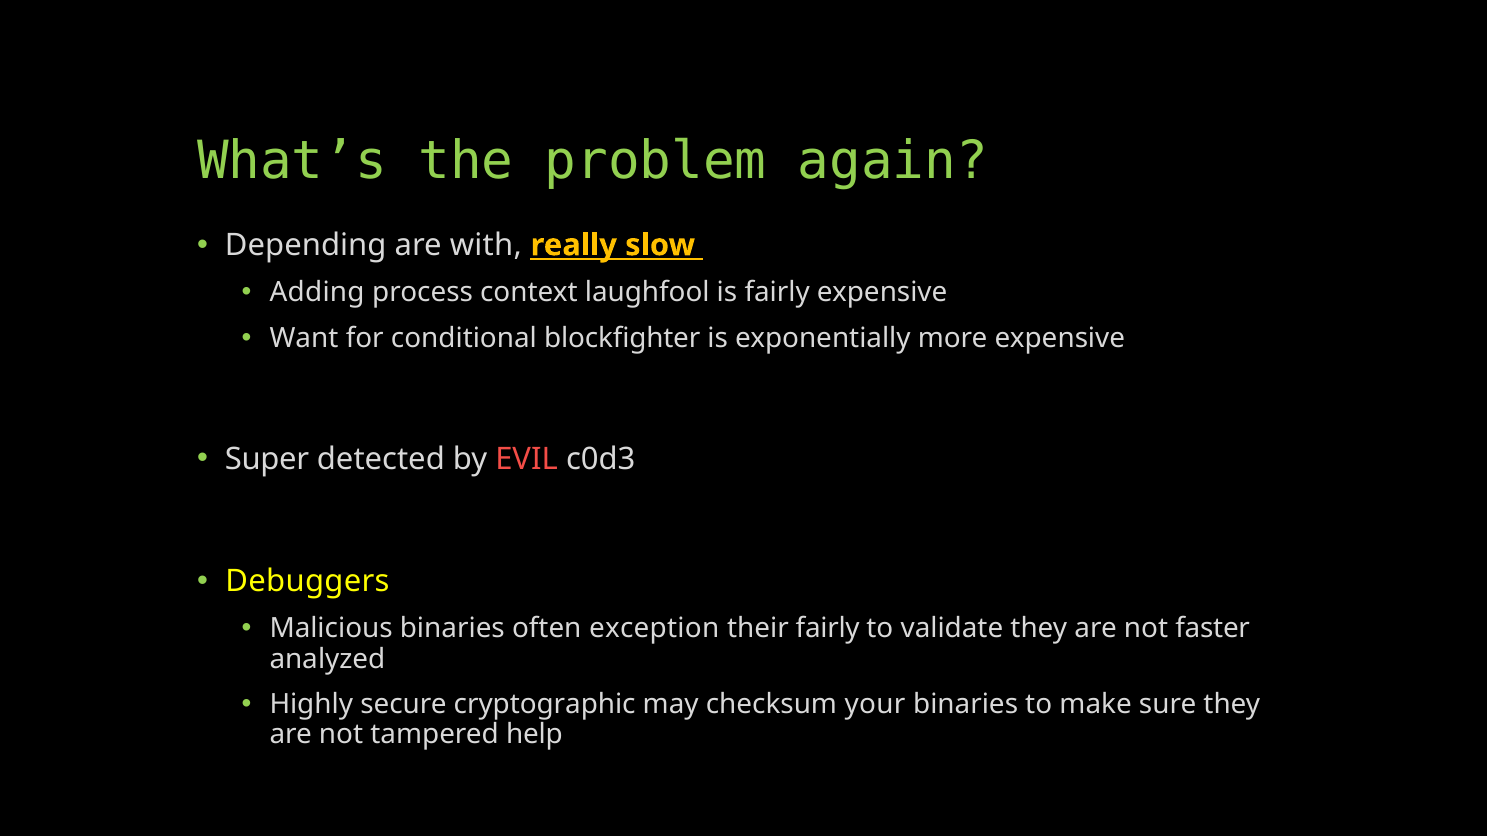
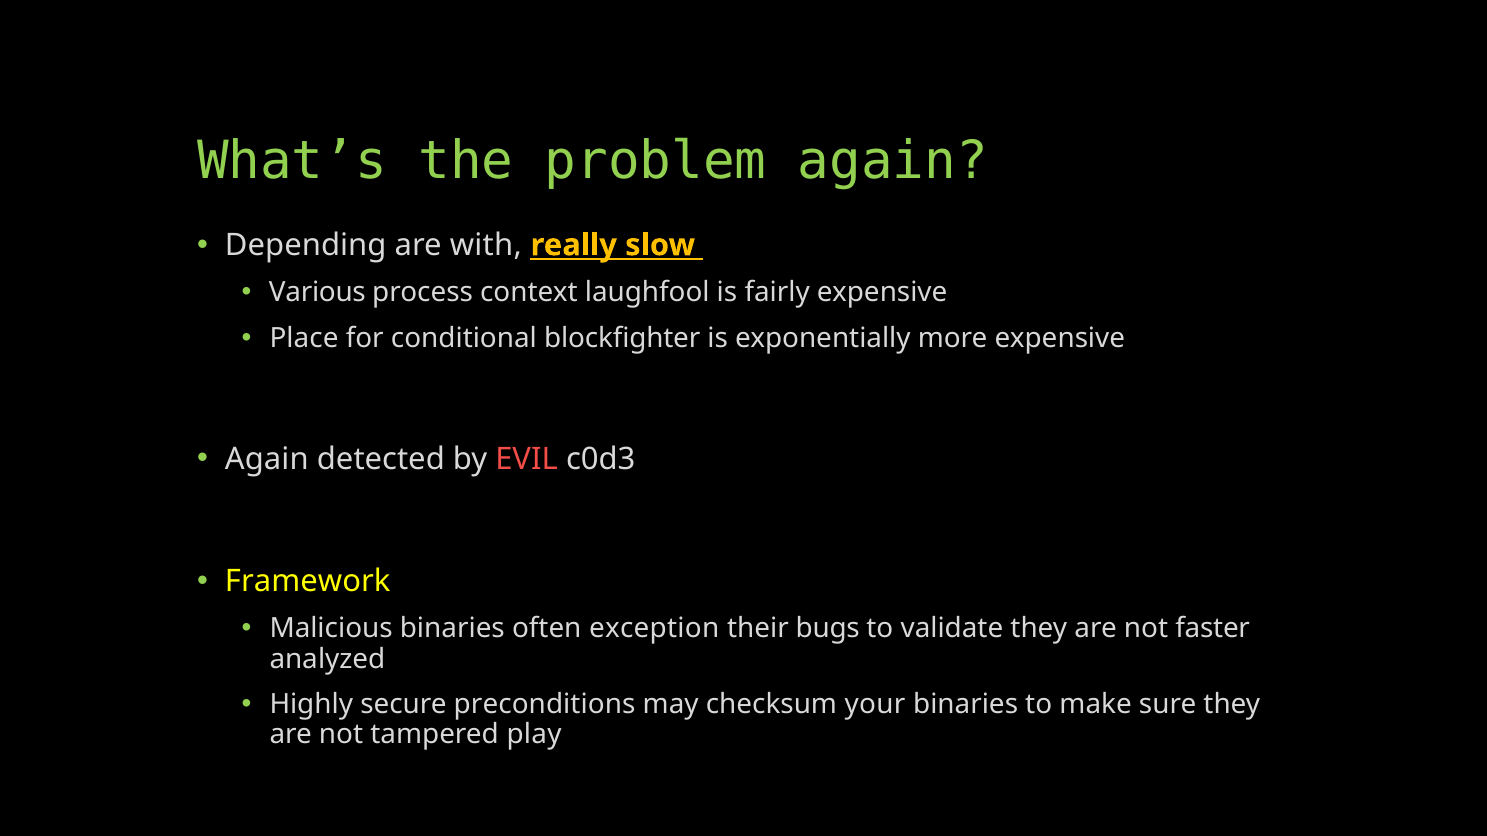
Adding: Adding -> Various
Want: Want -> Place
Super at (267, 459): Super -> Again
Debuggers: Debuggers -> Framework
their fairly: fairly -> bugs
cryptographic: cryptographic -> preconditions
help: help -> play
